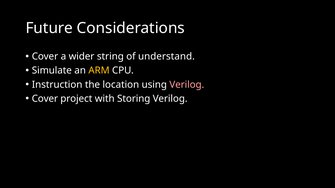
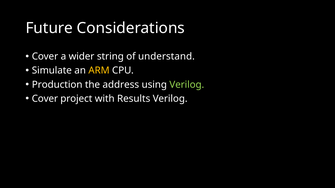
Instruction: Instruction -> Production
location: location -> address
Verilog at (187, 85) colour: pink -> light green
Storing: Storing -> Results
